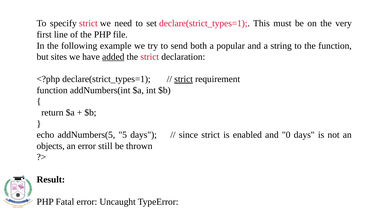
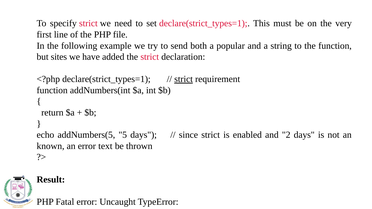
added underline: present -> none
0: 0 -> 2
objects: objects -> known
still: still -> text
